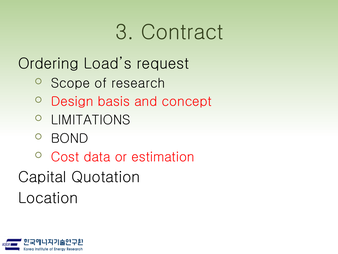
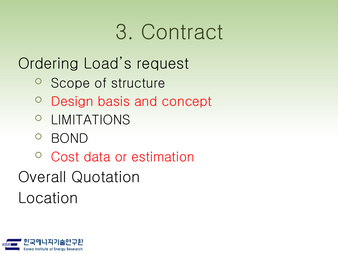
research: research -> structure
Capital: Capital -> Overall
